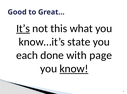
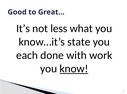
It’s underline: present -> none
this: this -> less
page: page -> work
